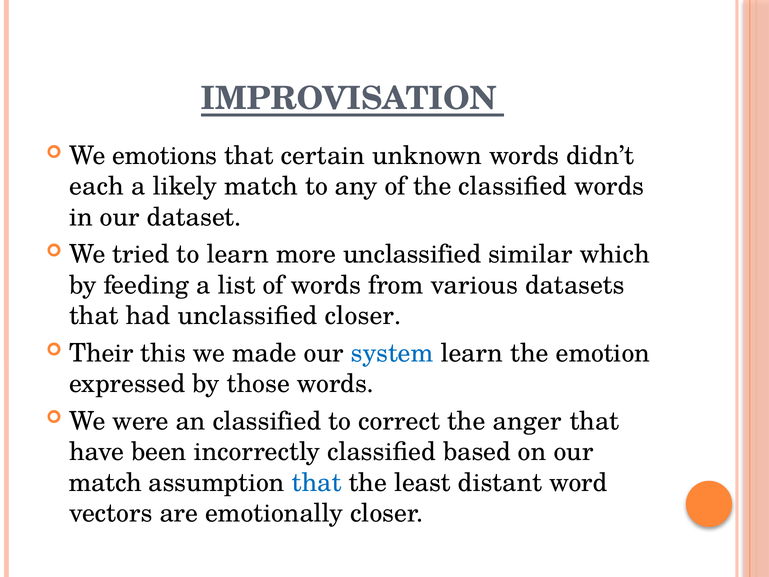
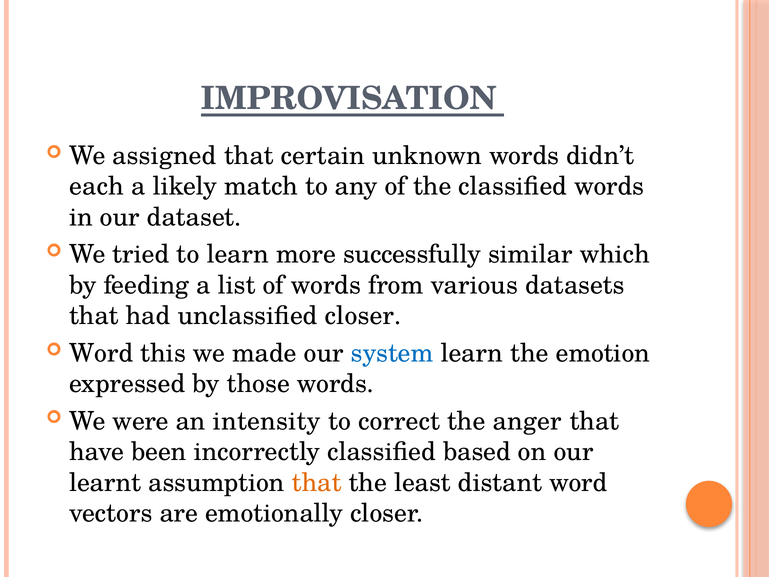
emotions: emotions -> assigned
more unclassified: unclassified -> successfully
Their at (101, 353): Their -> Word
an classified: classified -> intensity
match at (105, 482): match -> learnt
that at (317, 482) colour: blue -> orange
